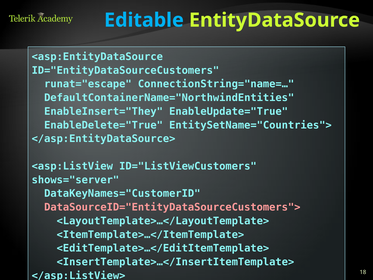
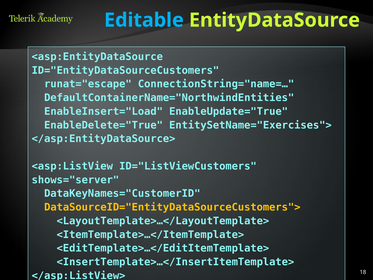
EnableInsert="They: EnableInsert="They -> EnableInsert="Load
EntitySetName="Countries">: EntitySetName="Countries"> -> EntitySetName="Exercises">
DataSourceID="EntityDataSourceCustomers"> colour: pink -> yellow
